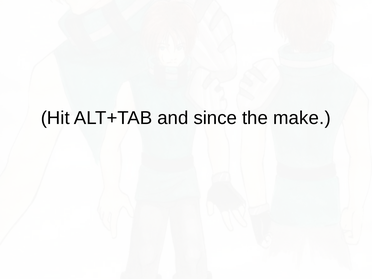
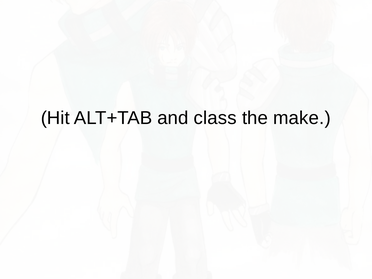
since: since -> class
